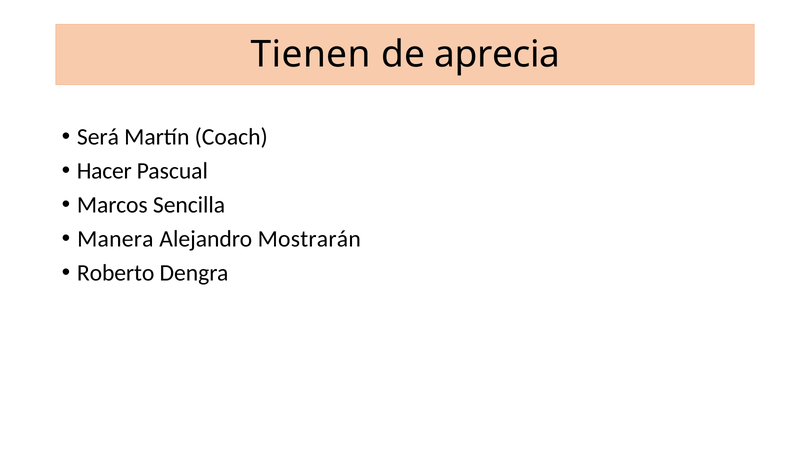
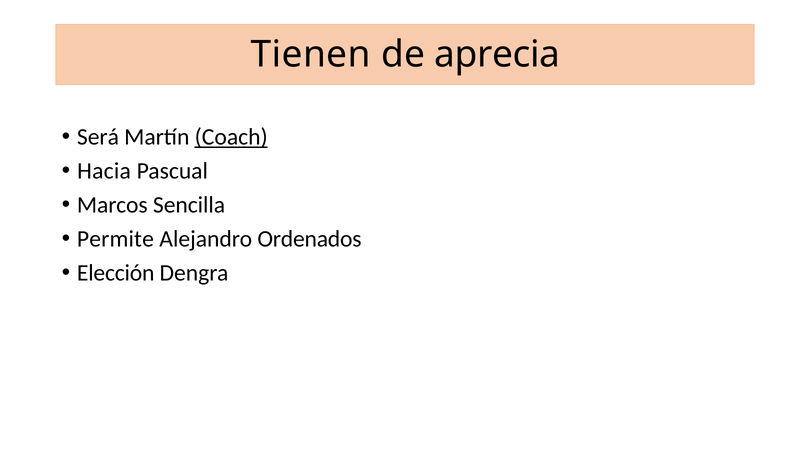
Coach underline: none -> present
Hacer: Hacer -> Hacia
Manera: Manera -> Permite
Mostrarán: Mostrarán -> Ordenados
Roberto: Roberto -> Elección
